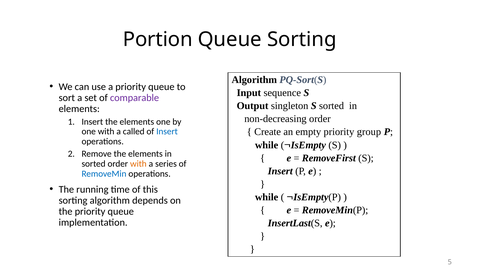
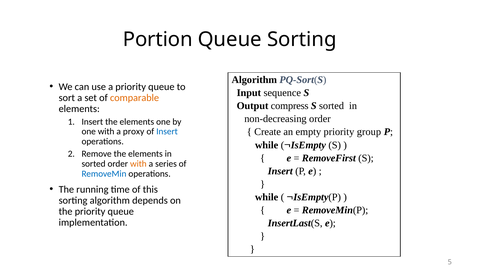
comparable colour: purple -> orange
singleton: singleton -> compress
called: called -> proxy
